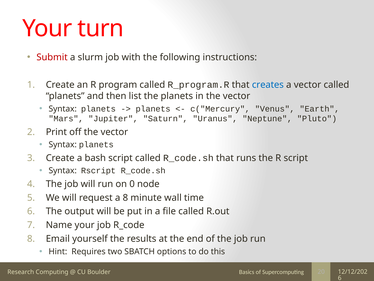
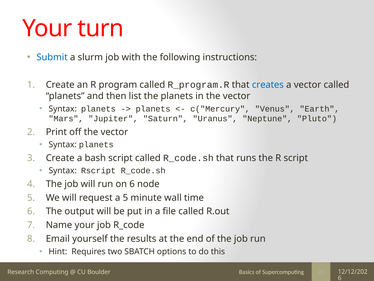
Submit colour: red -> blue
on 0: 0 -> 6
a 8: 8 -> 5
